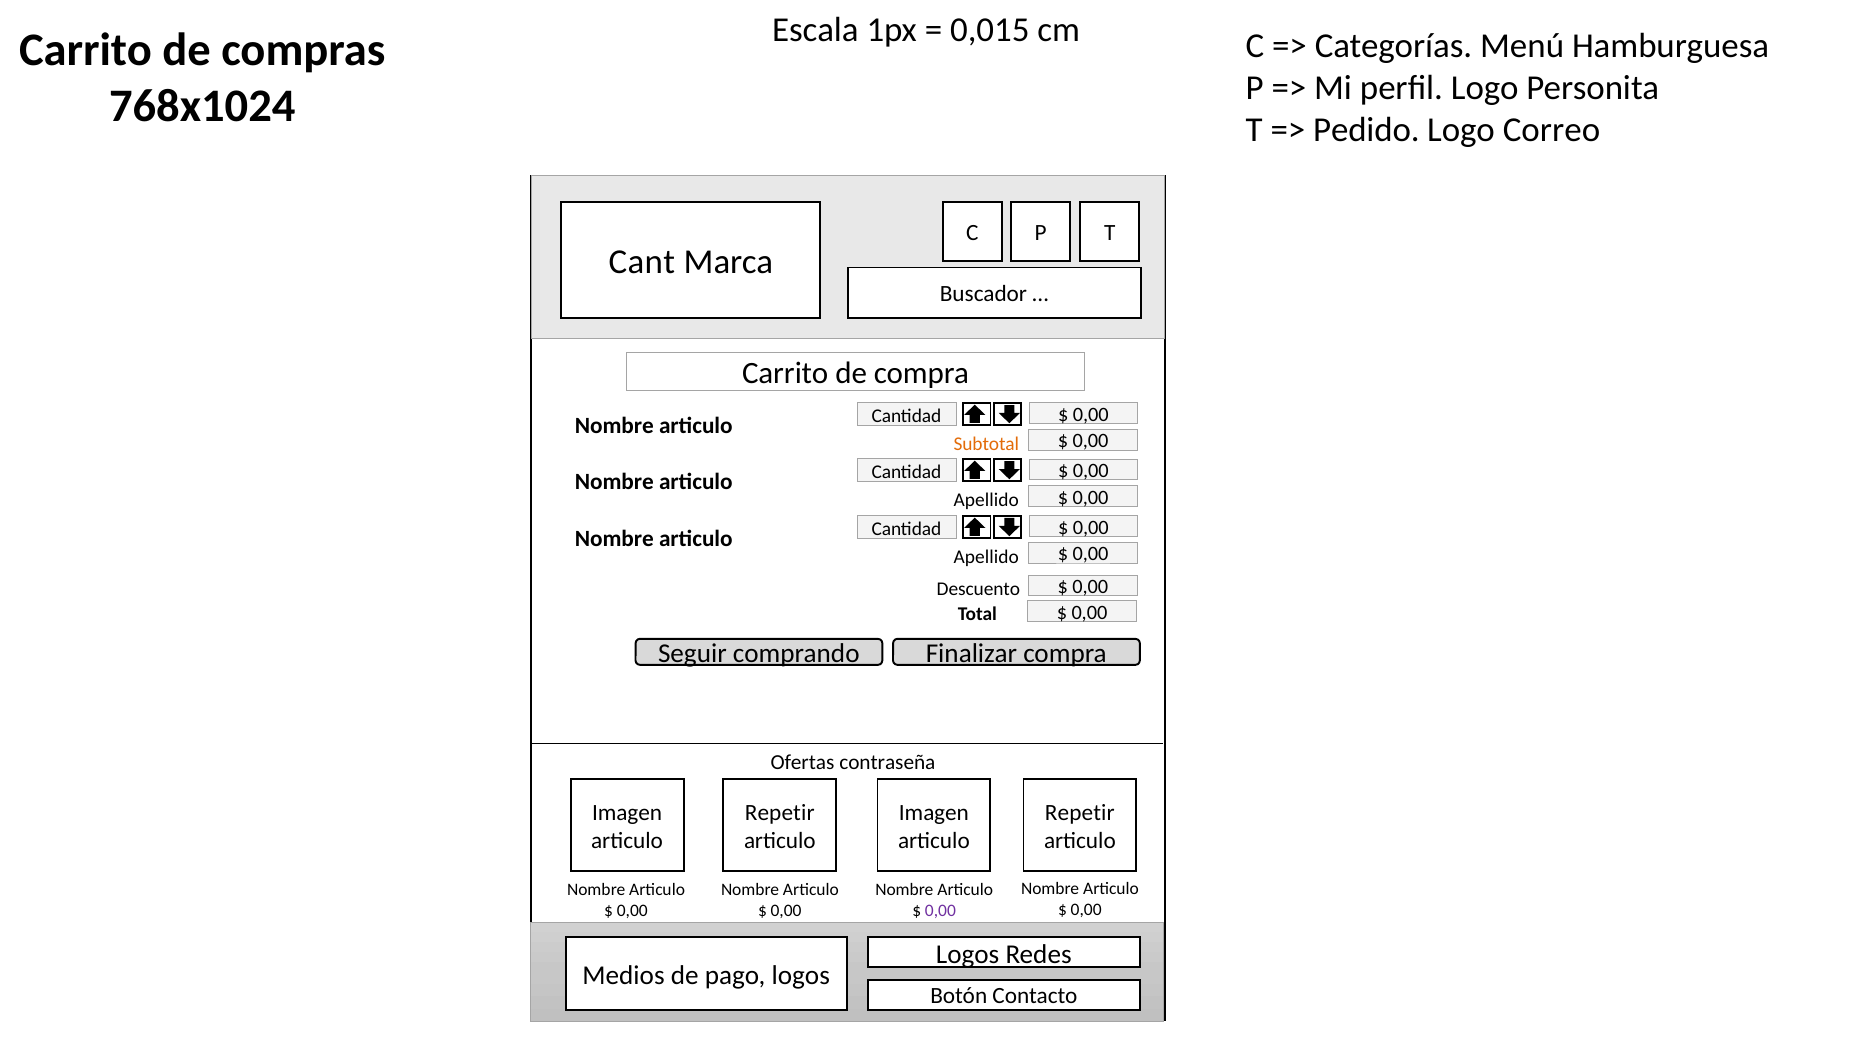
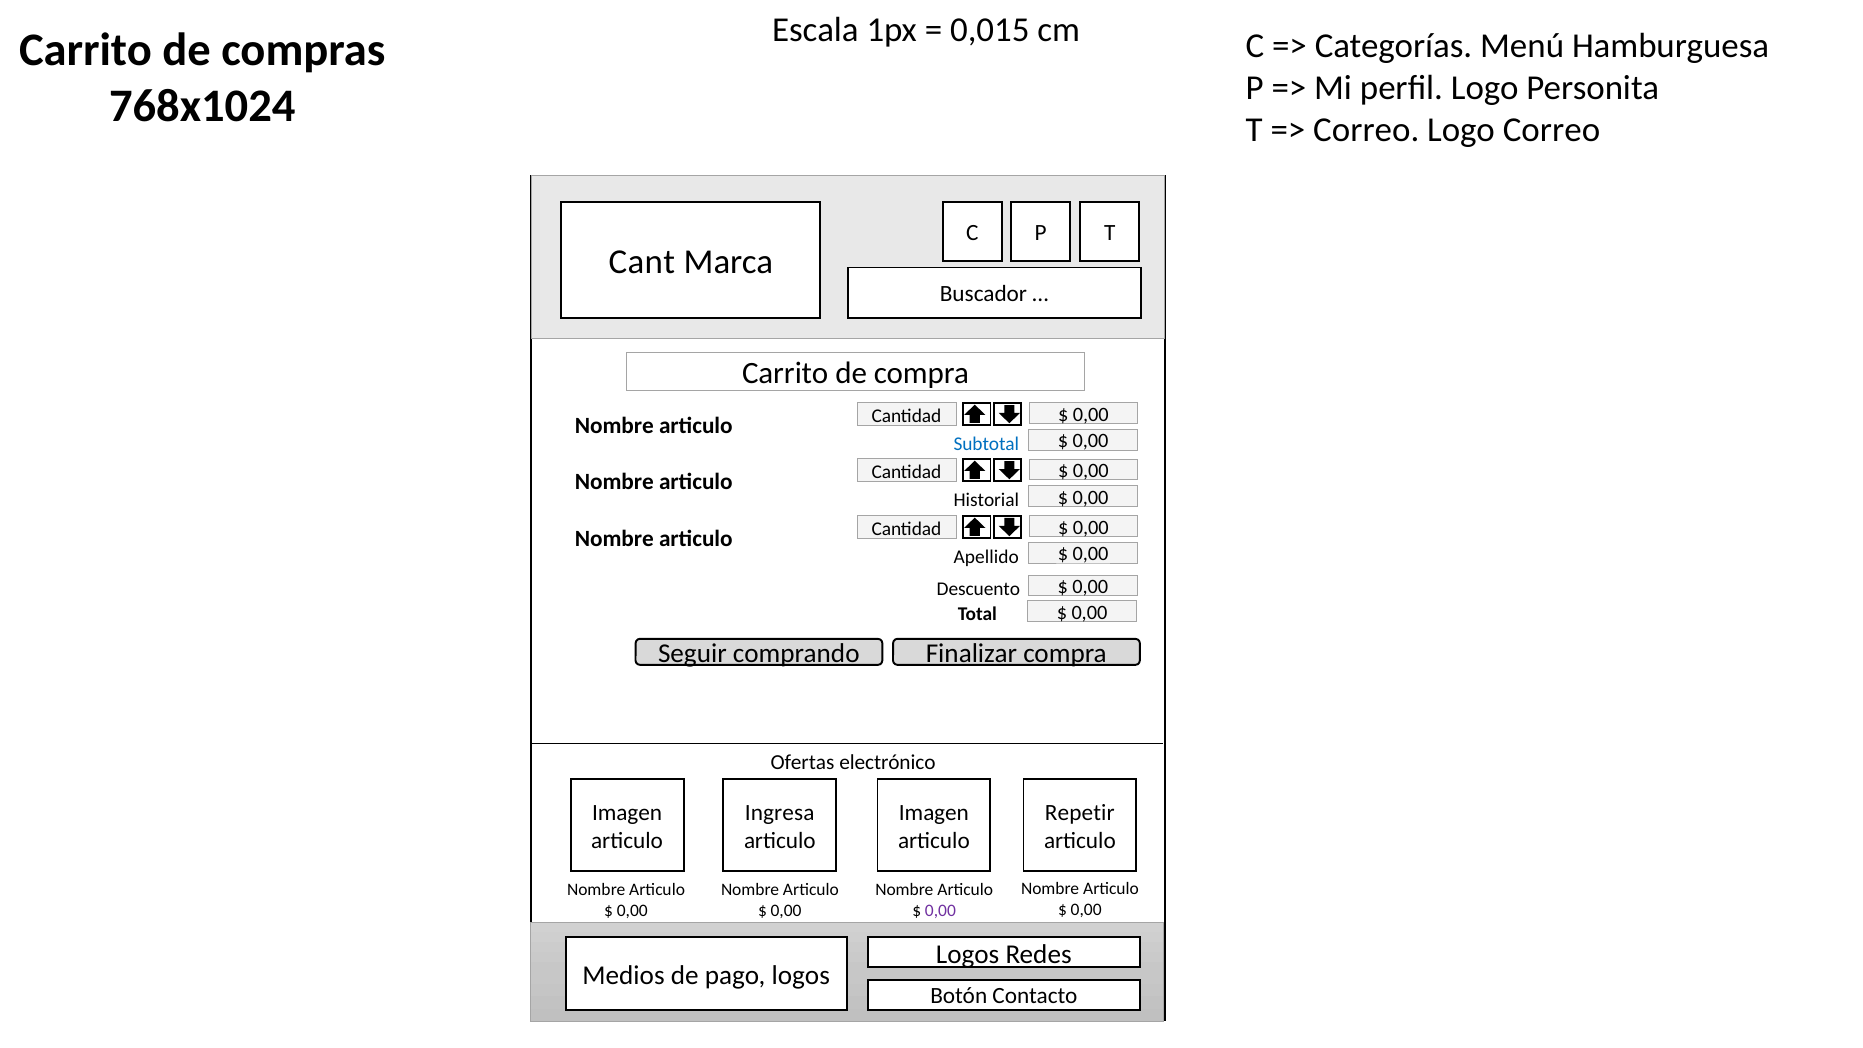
Pedido at (1366, 130): Pedido -> Correo
Subtotal colour: orange -> blue
Apellido at (986, 500): Apellido -> Historial
contraseña: contraseña -> electrónico
Repetir at (780, 813): Repetir -> Ingresa
